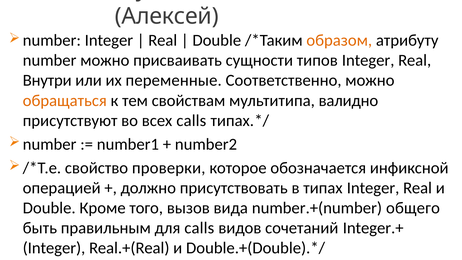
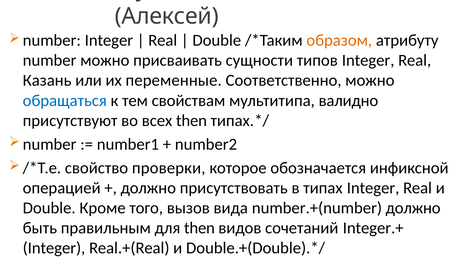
Внутри: Внутри -> Казань
обращаться colour: orange -> blue
всех calls: calls -> then
number.+(number общего: общего -> должно
для calls: calls -> then
